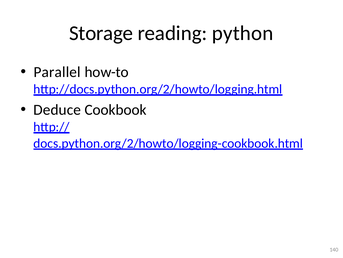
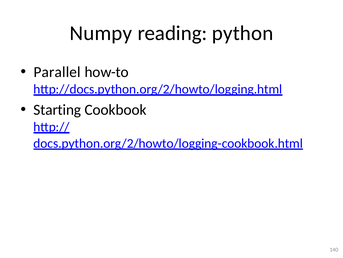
Storage: Storage -> Numpy
Deduce: Deduce -> Starting
